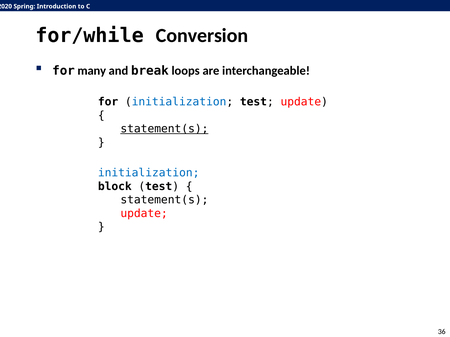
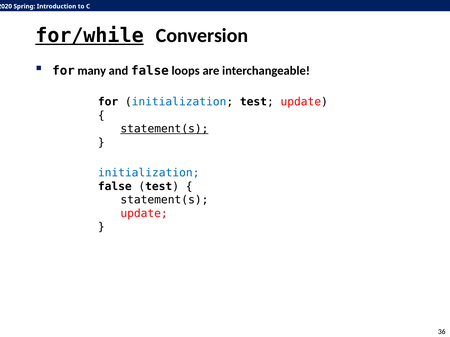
for/while underline: none -> present
and break: break -> false
block at (115, 187): block -> false
